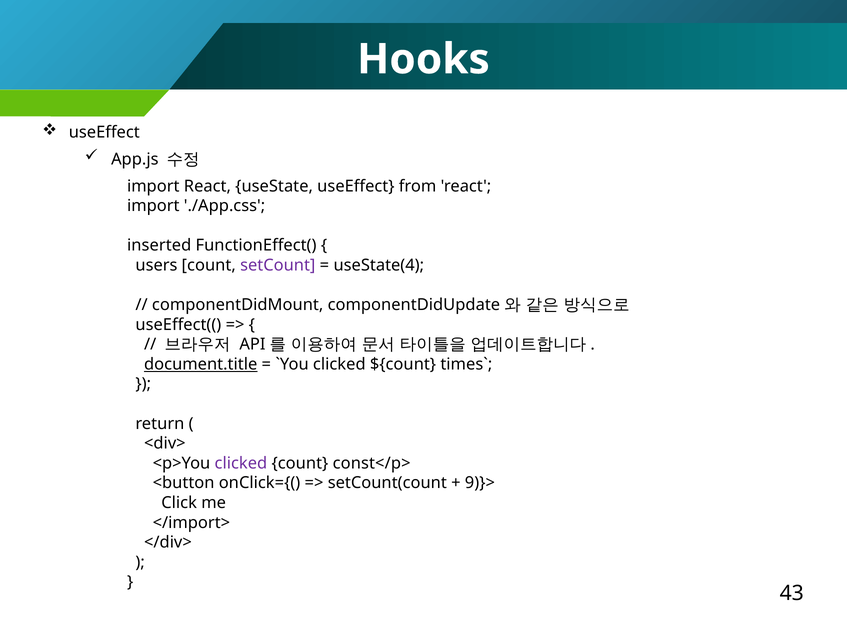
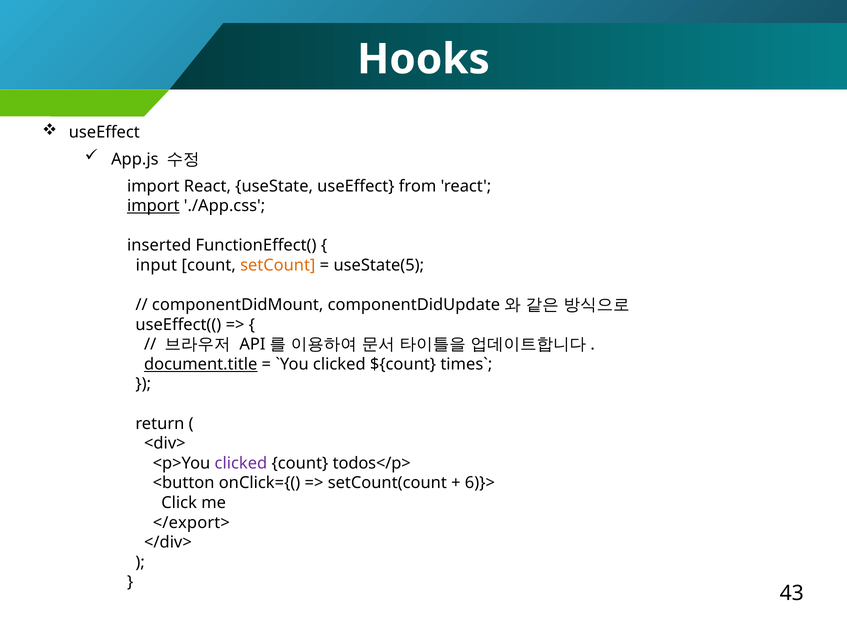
import at (153, 206) underline: none -> present
users: users -> input
setCount colour: purple -> orange
useState(4: useState(4 -> useState(5
const</p>: const</p> -> todos</p>
9)}>: 9)}> -> 6)}>
</import>: </import> -> </export>
